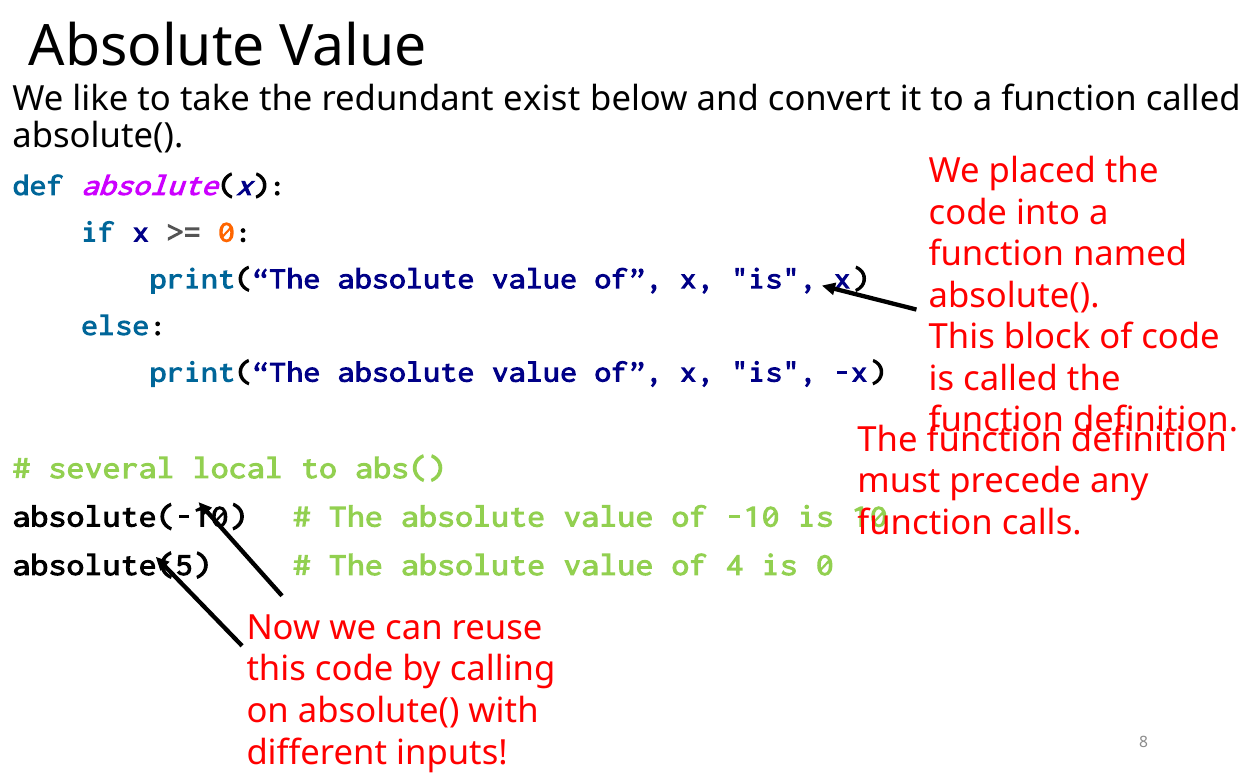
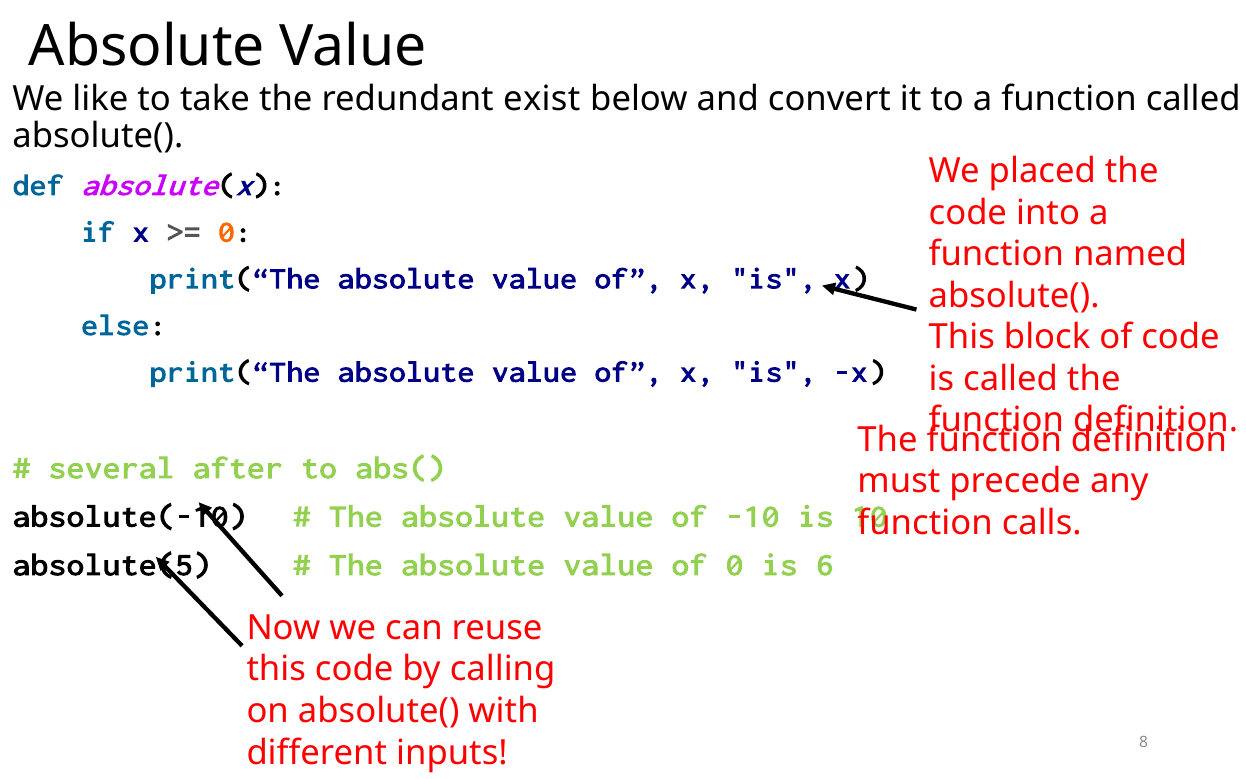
local: local -> after
of 4: 4 -> 0
is 0: 0 -> 6
